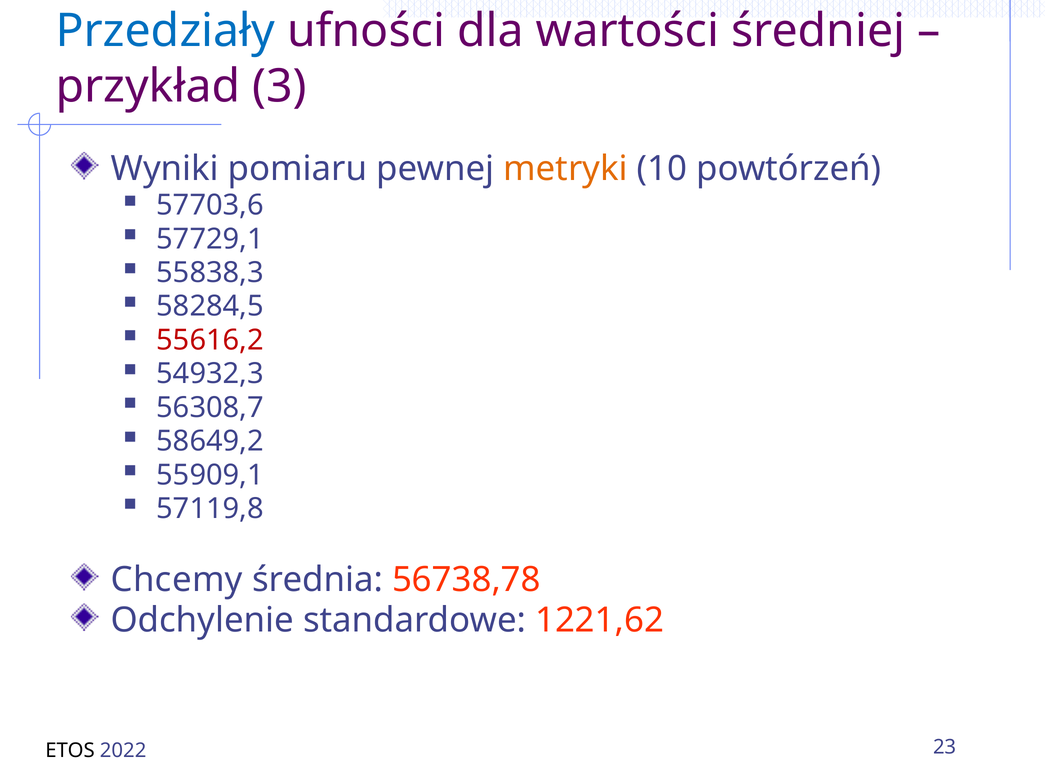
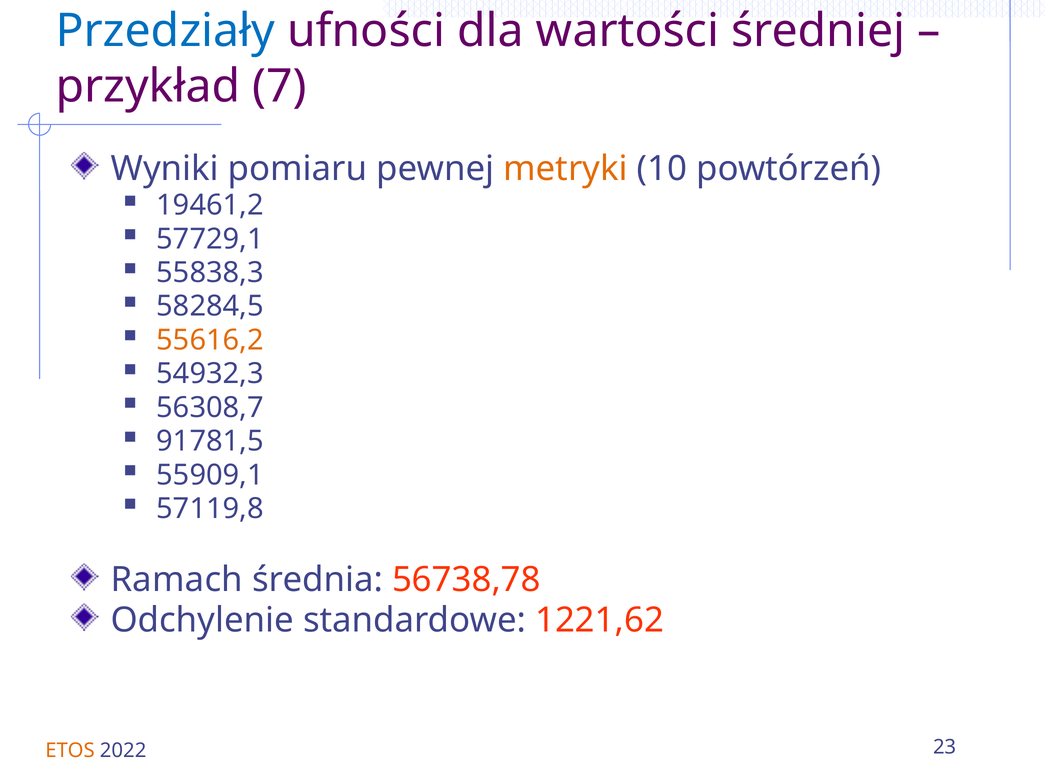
3: 3 -> 7
57703,6: 57703,6 -> 19461,2
55616,2 colour: red -> orange
58649,2: 58649,2 -> 91781,5
Chcemy: Chcemy -> Ramach
ETOS colour: black -> orange
